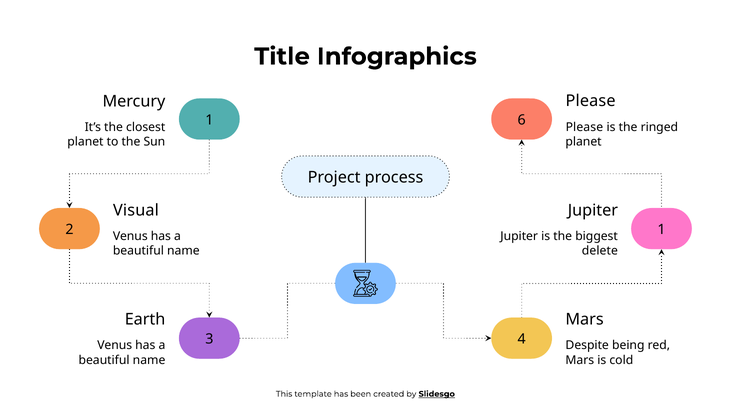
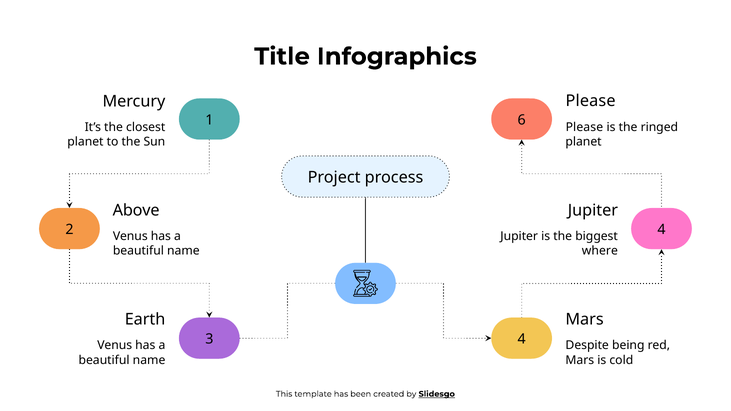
Visual: Visual -> Above
2 1: 1 -> 4
delete: delete -> where
